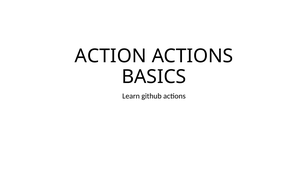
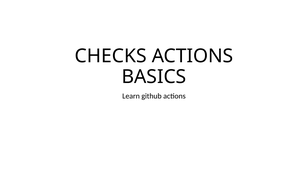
ACTION: ACTION -> CHECKS
